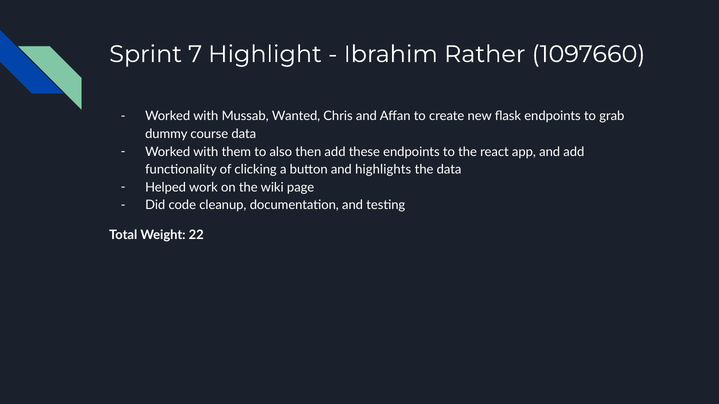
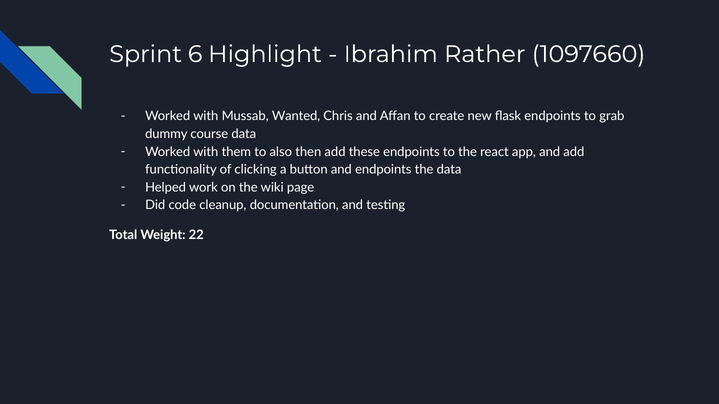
7: 7 -> 6
and highlights: highlights -> endpoints
